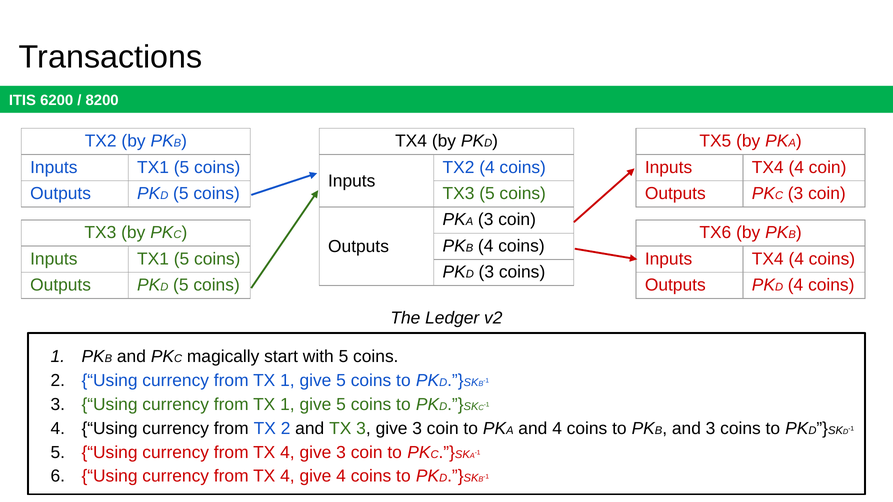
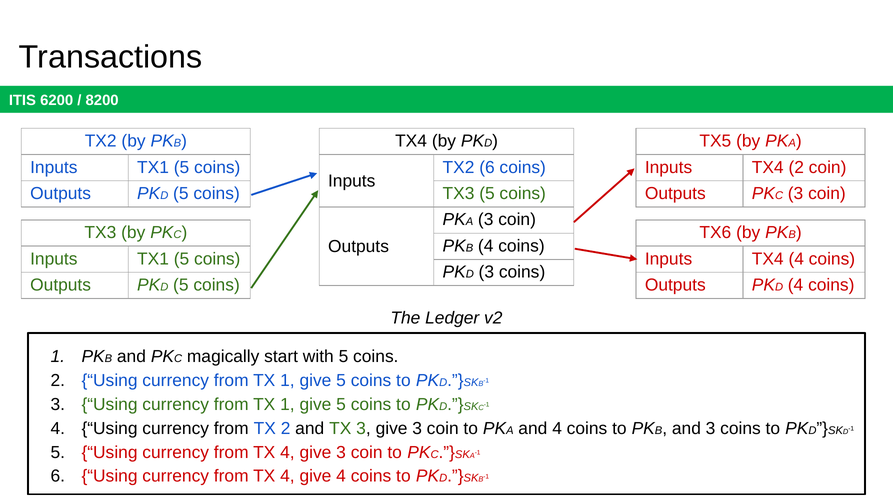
TX2 4: 4 -> 6
4 at (796, 167): 4 -> 2
